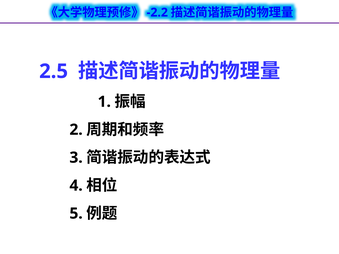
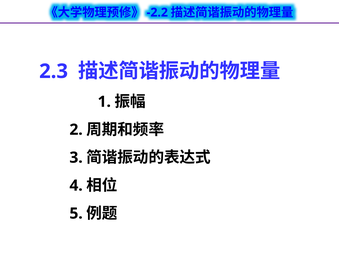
2.5: 2.5 -> 2.3
